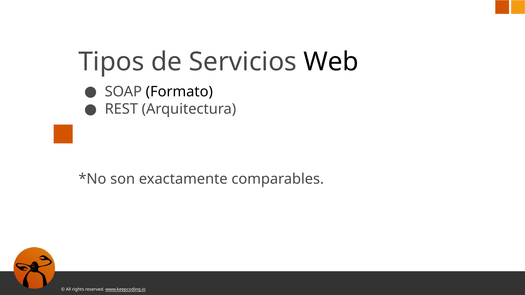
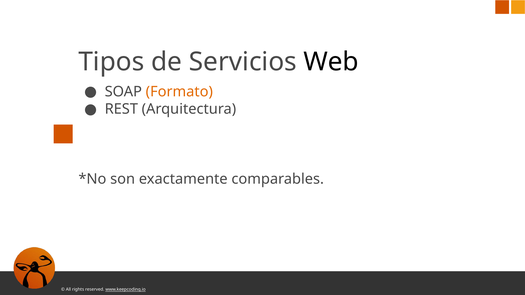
Formato colour: black -> orange
